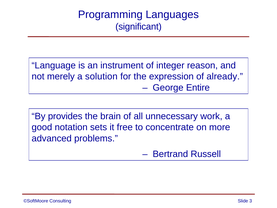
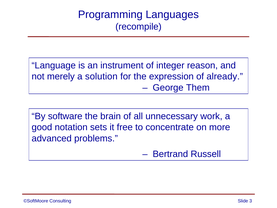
significant: significant -> recompile
Entire: Entire -> Them
provides: provides -> software
